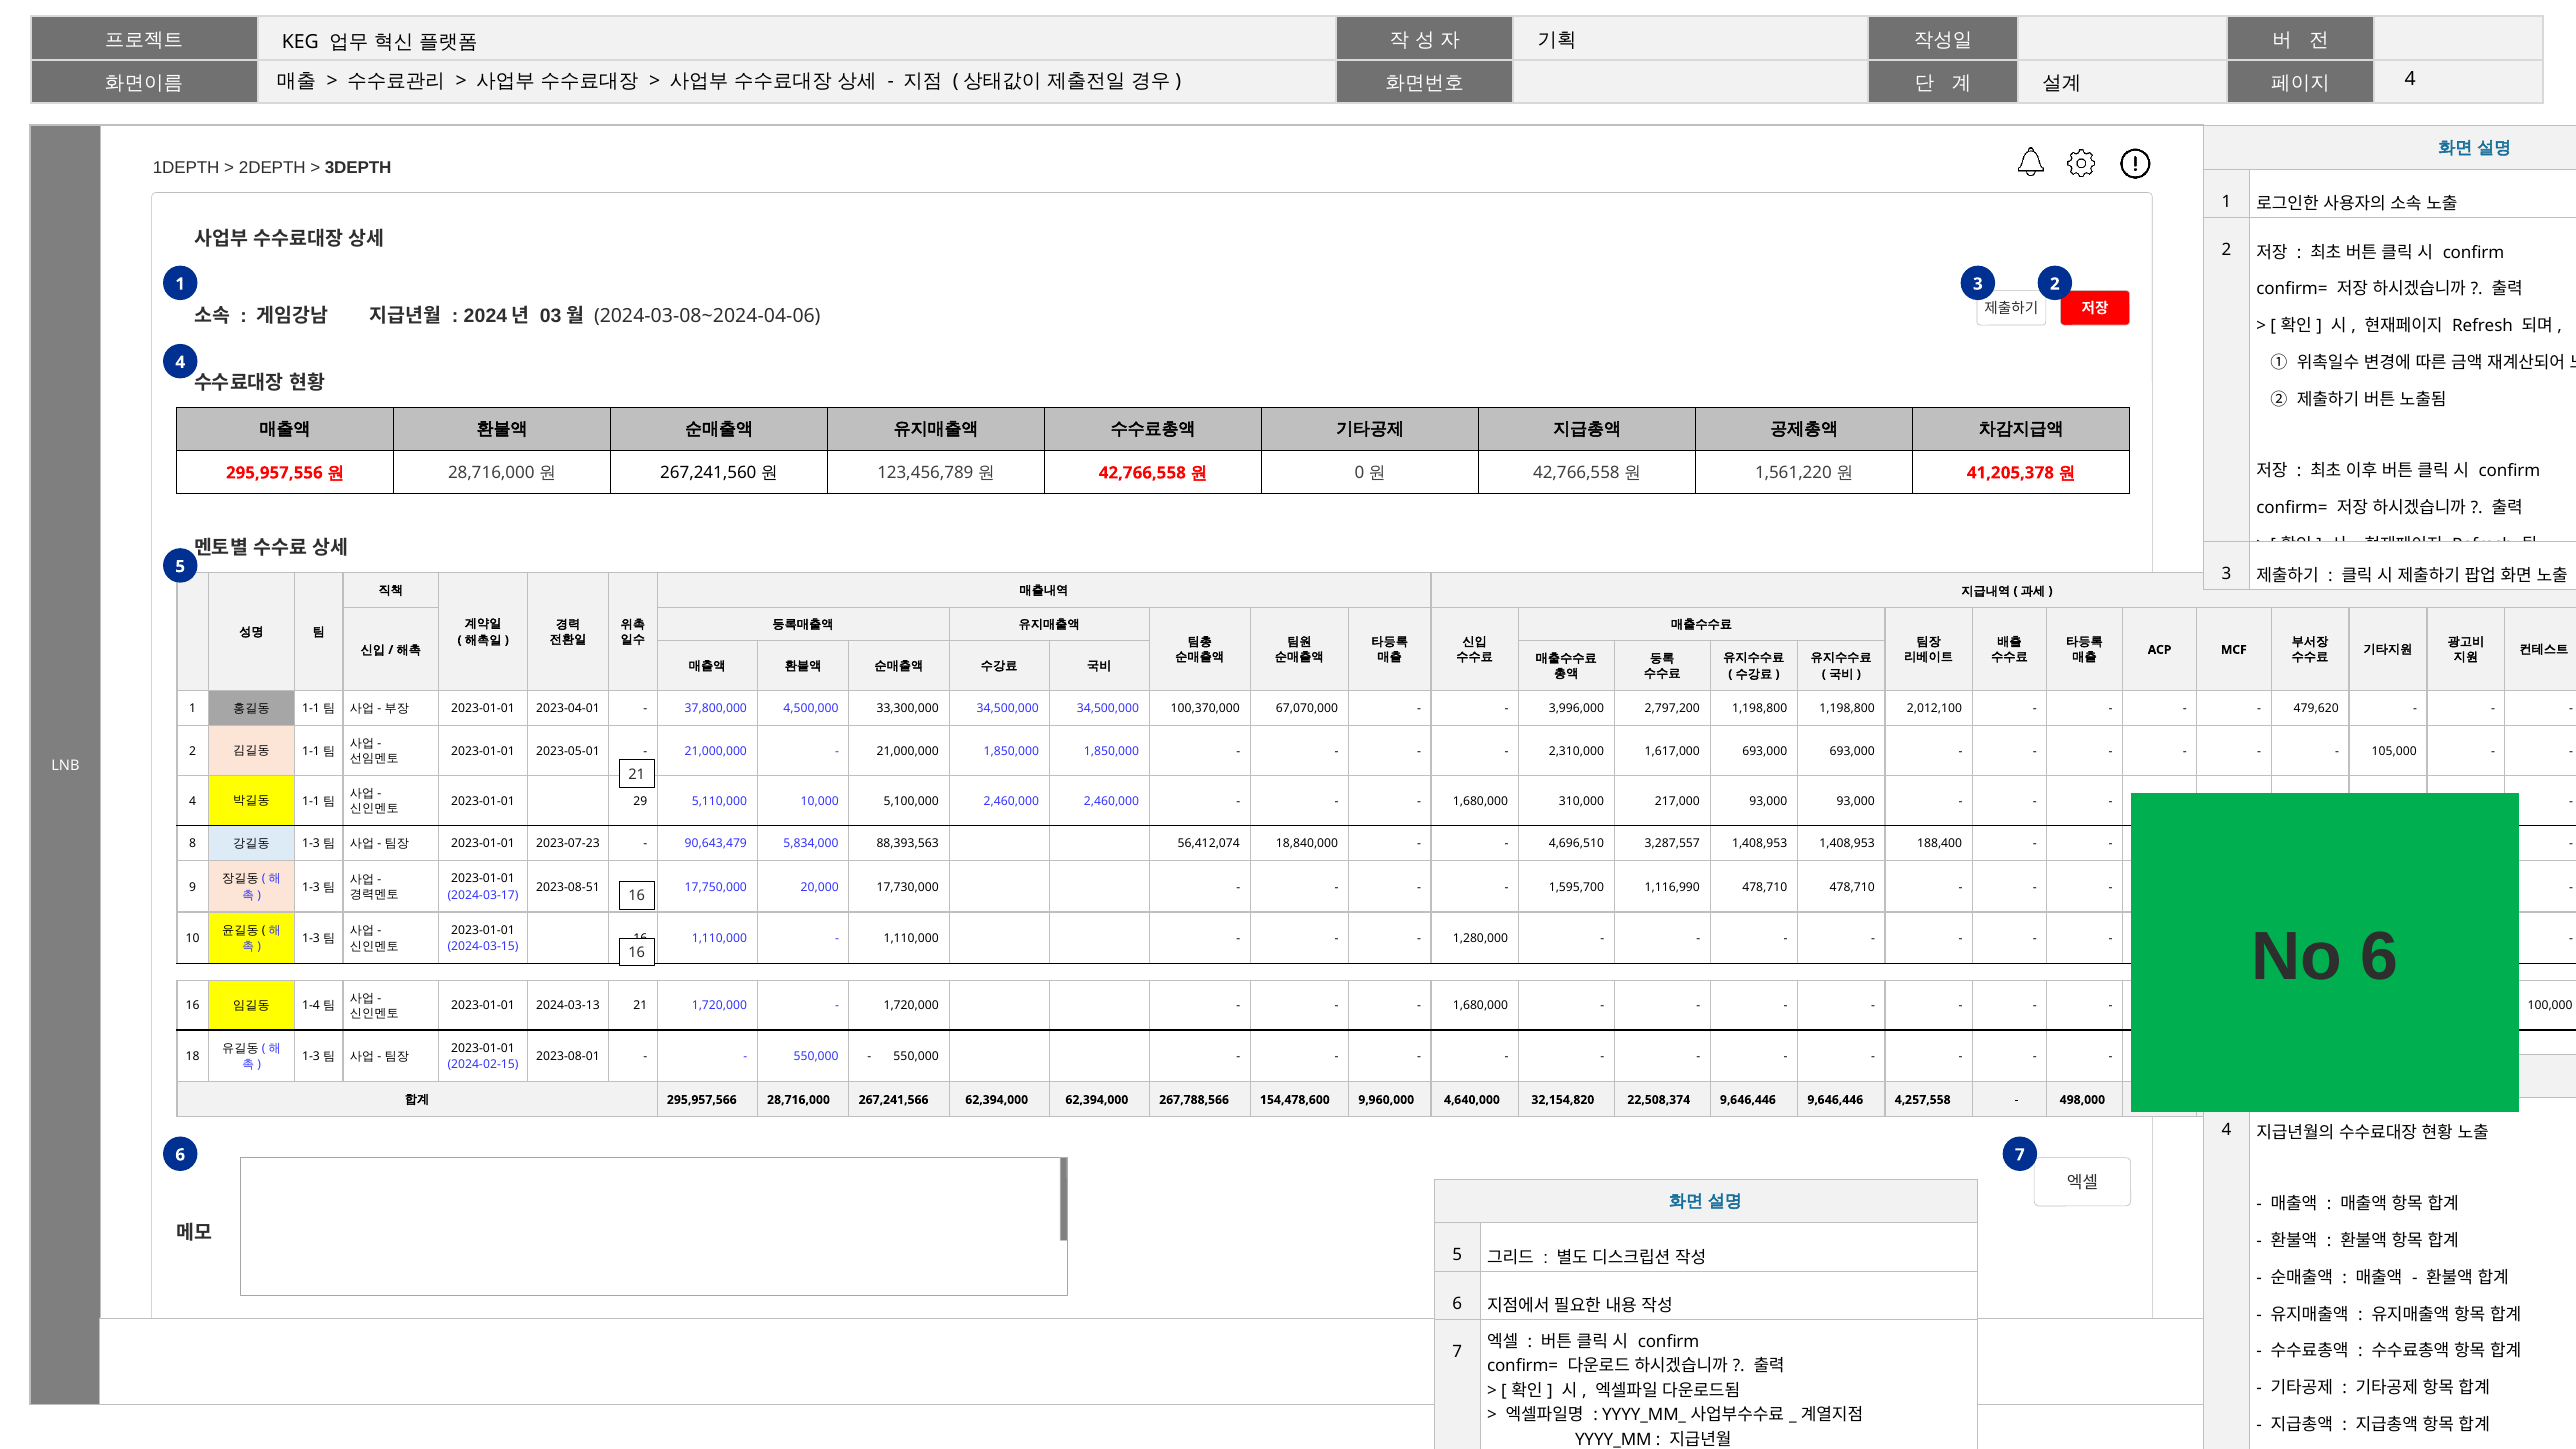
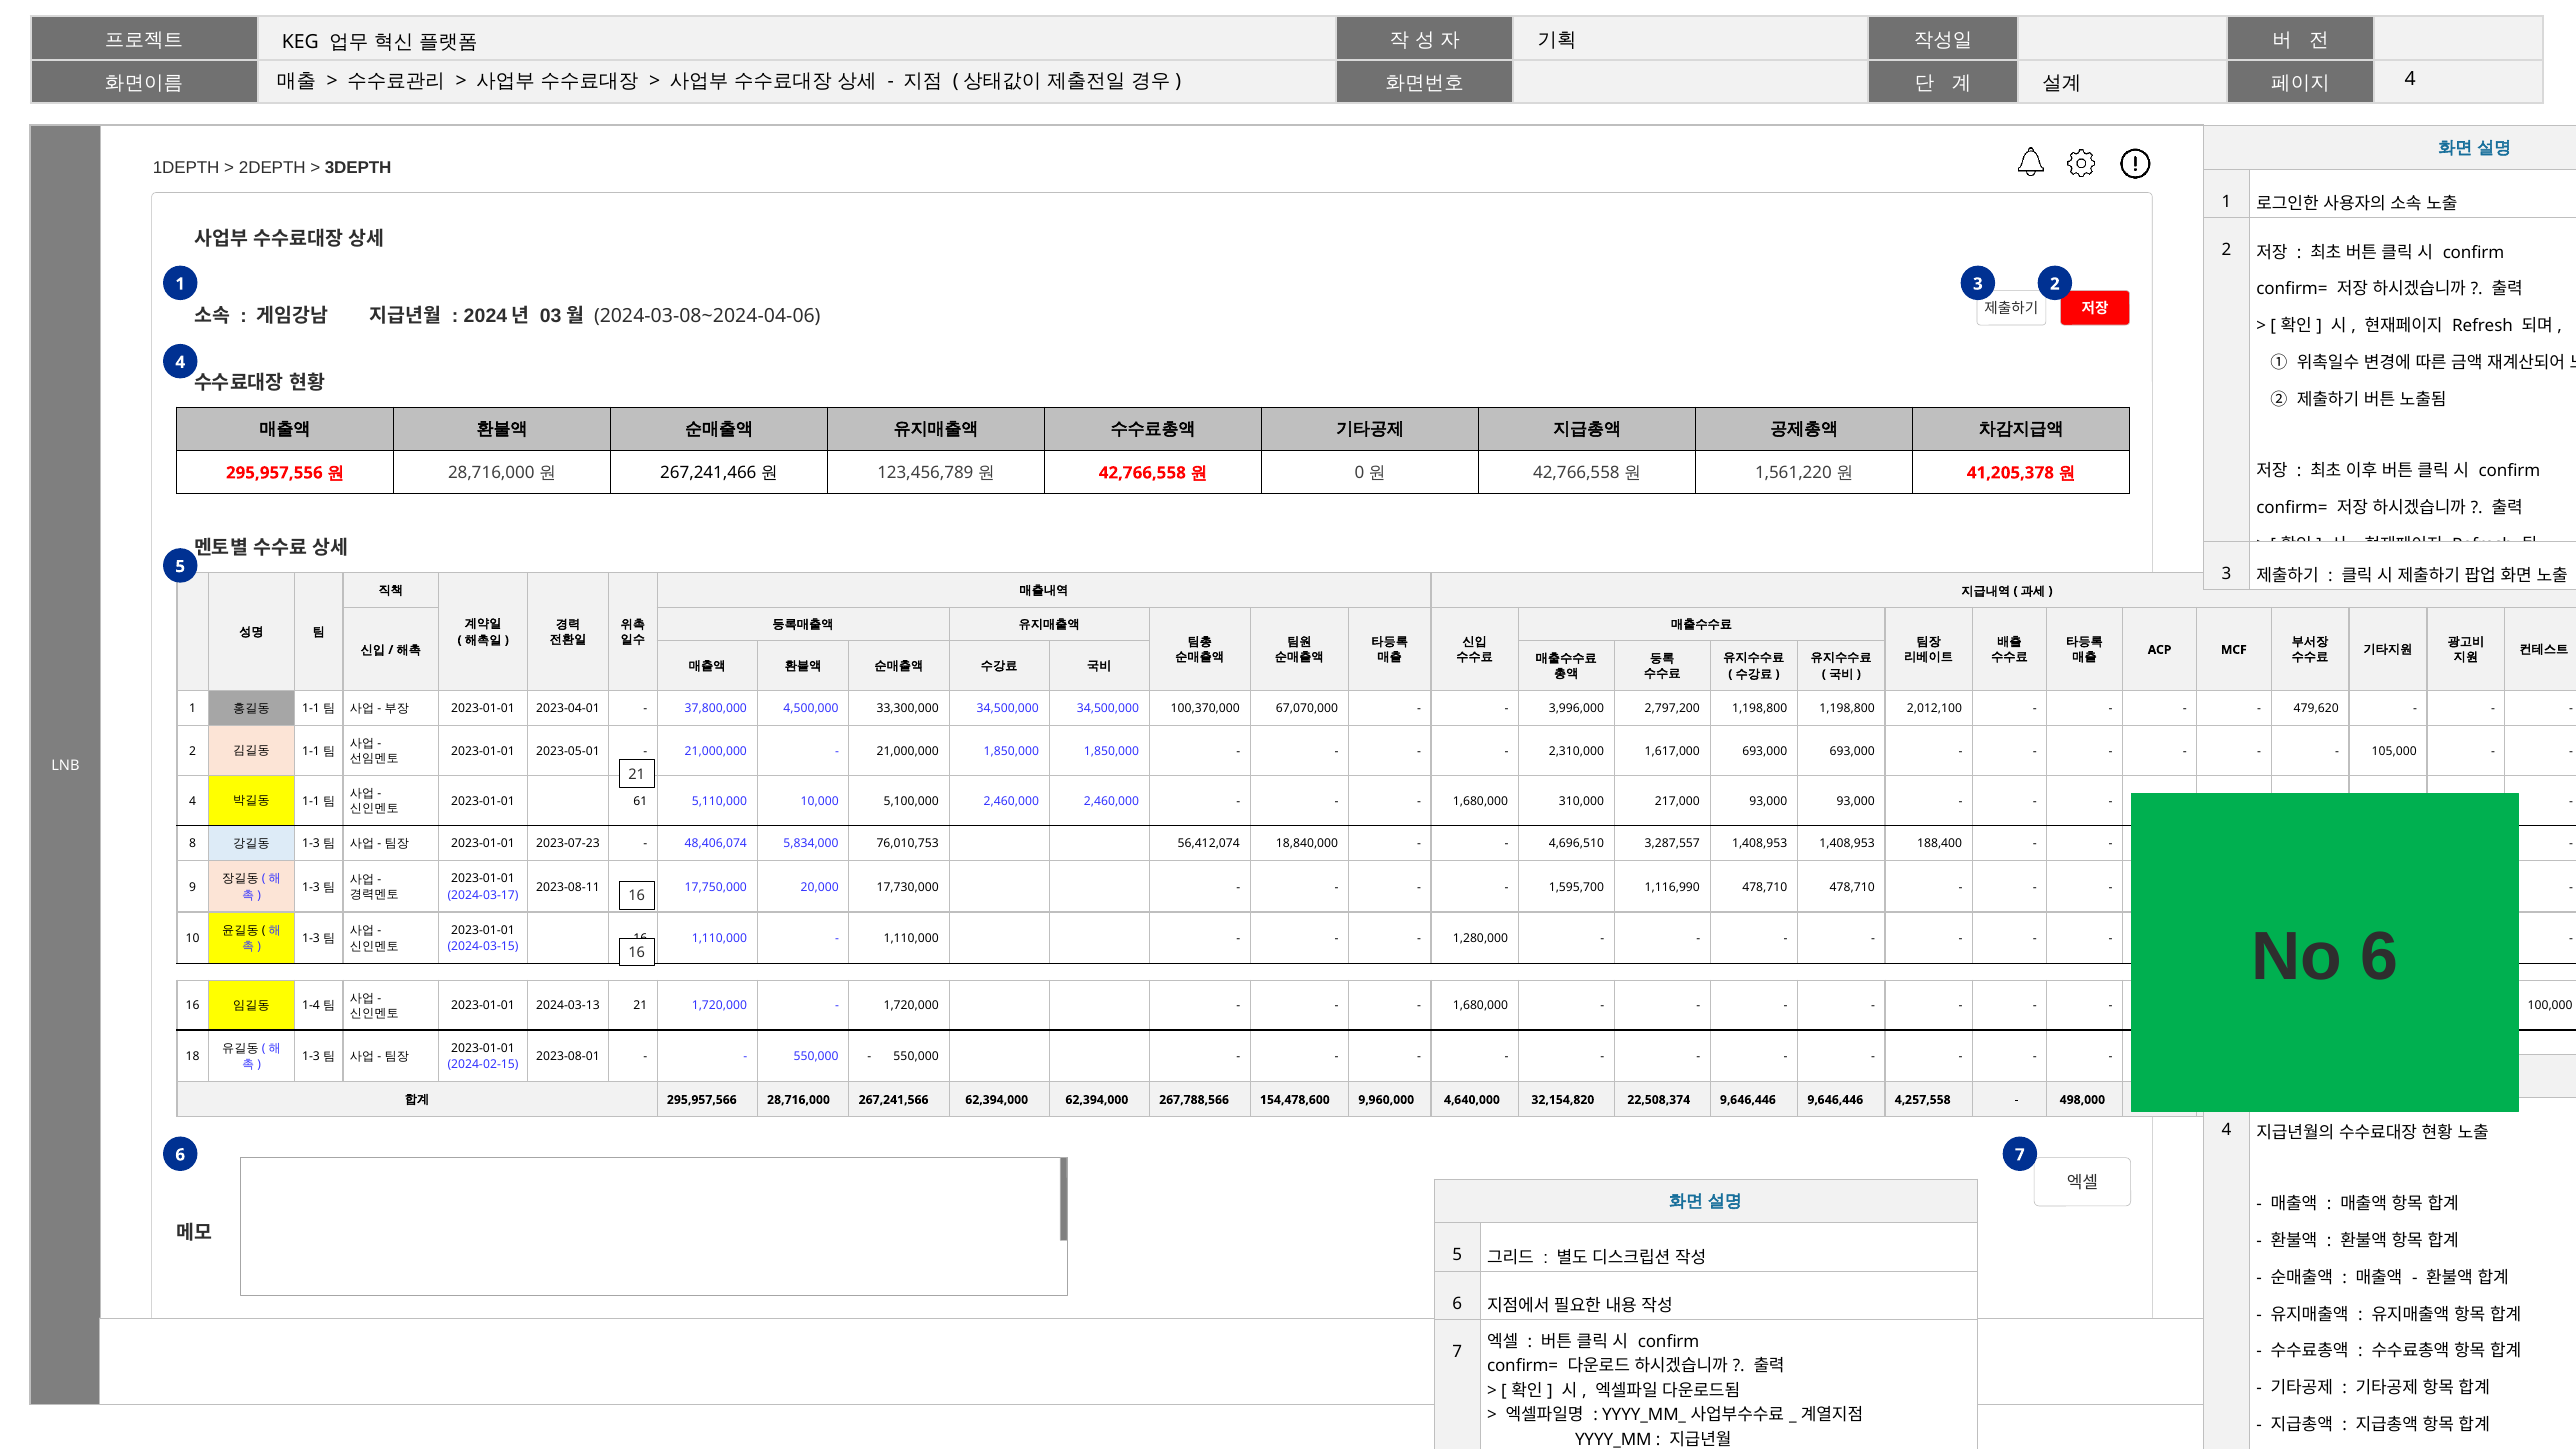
267,241,560: 267,241,560 -> 267,241,466
29: 29 -> 61
90,643,479: 90,643,479 -> 48,406,074
88,393,563: 88,393,563 -> 76,010,753
2023-08-51: 2023-08-51 -> 2023-08-11
